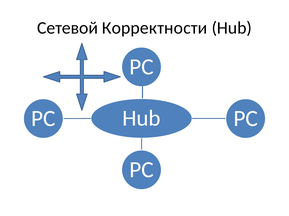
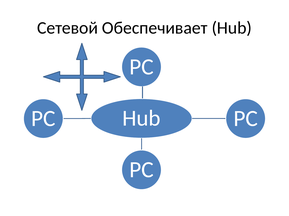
Корректности: Корректности -> Обеспечивает
